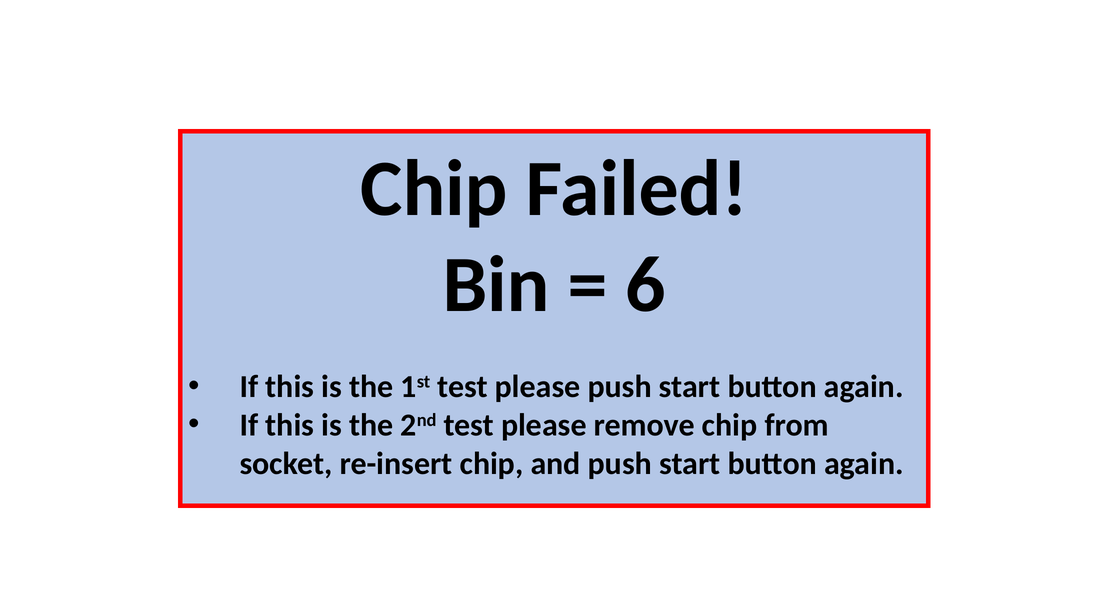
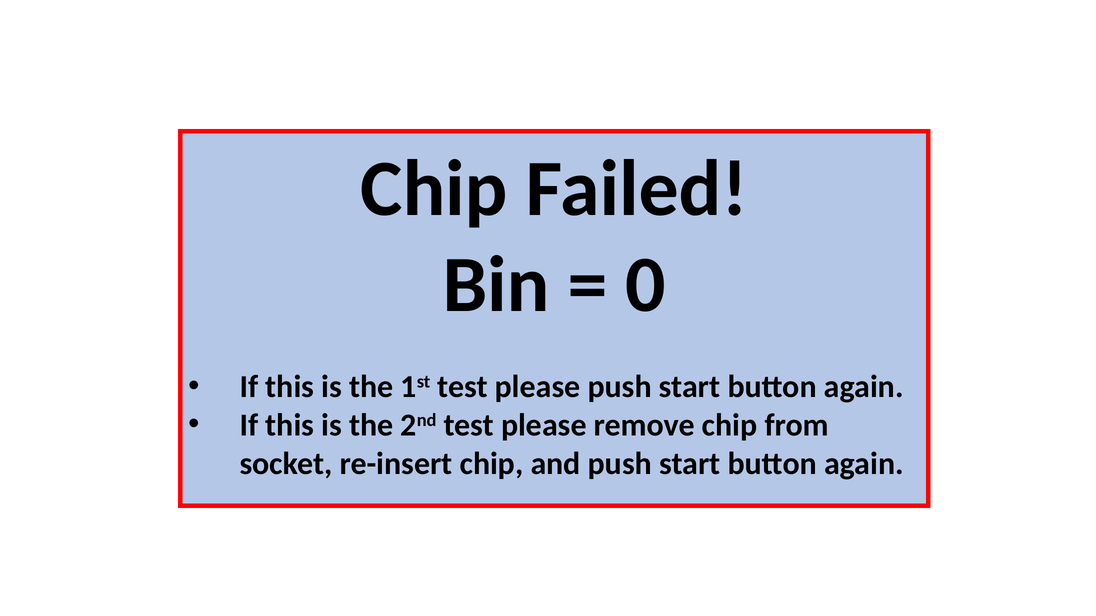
6: 6 -> 0
